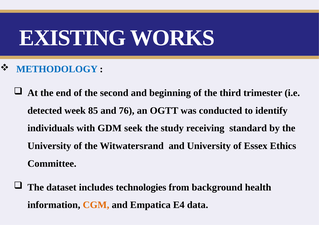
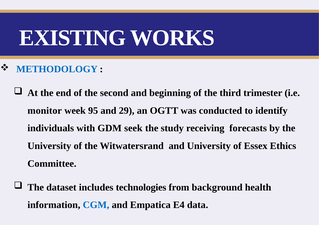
detected: detected -> monitor
85: 85 -> 95
76: 76 -> 29
standard: standard -> forecasts
CGM colour: orange -> blue
